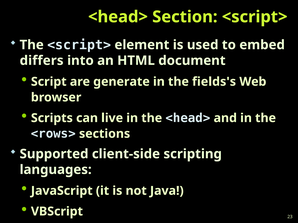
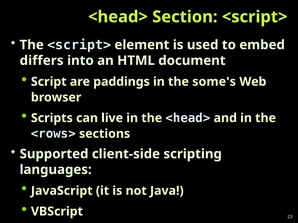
generate: generate -> paddings
fields's: fields's -> some's
